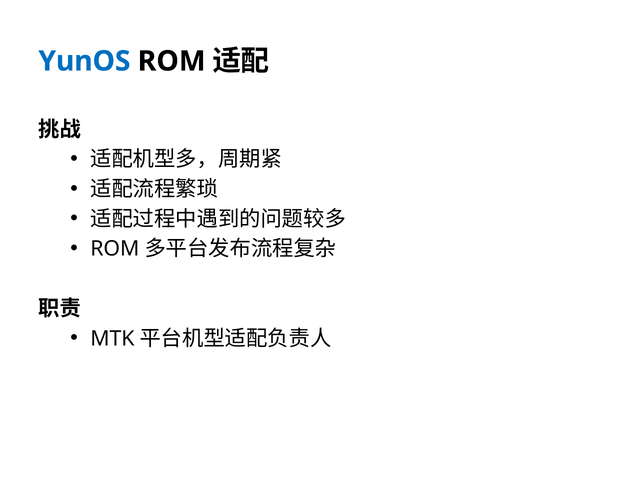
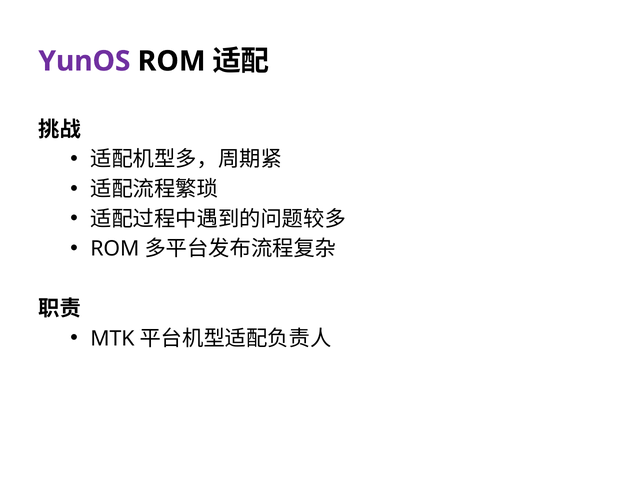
YunOS colour: blue -> purple
